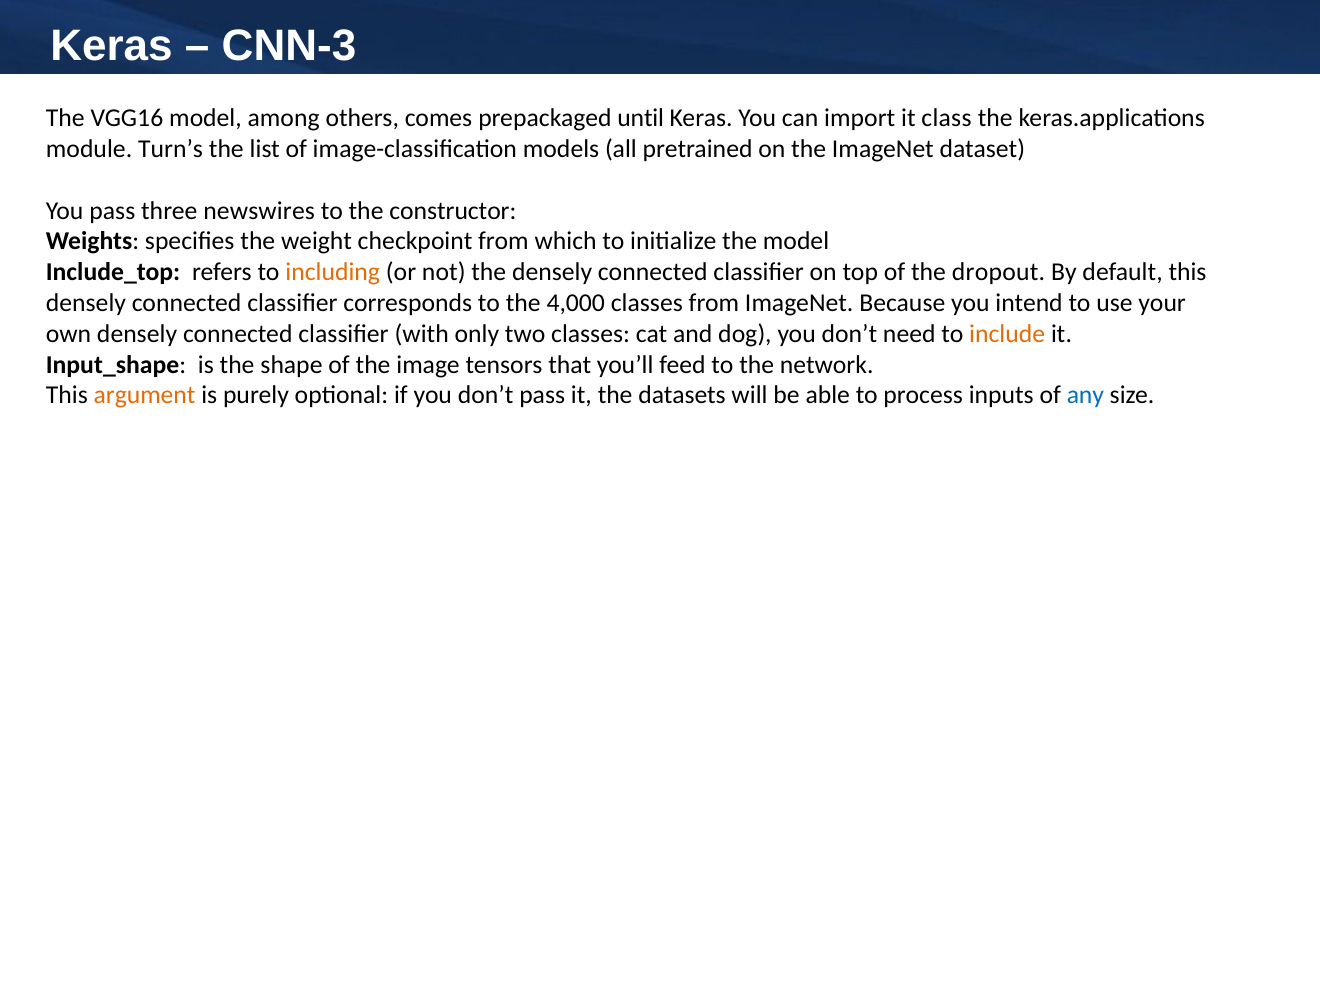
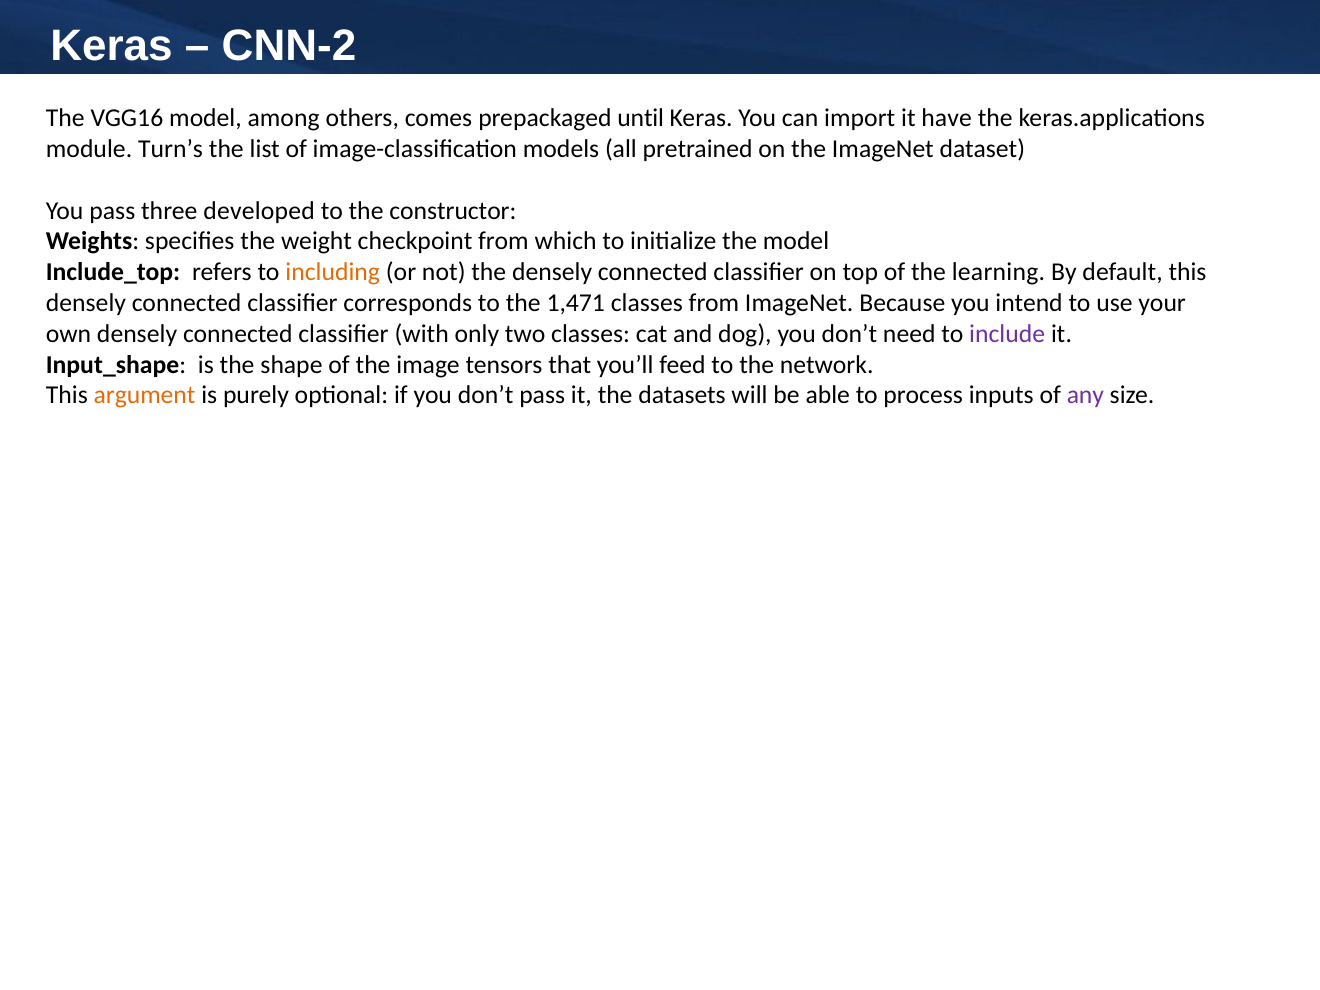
CNN-3: CNN-3 -> CNN-2
class: class -> have
newswires: newswires -> developed
dropout: dropout -> learning
4,000: 4,000 -> 1,471
include colour: orange -> purple
any colour: blue -> purple
